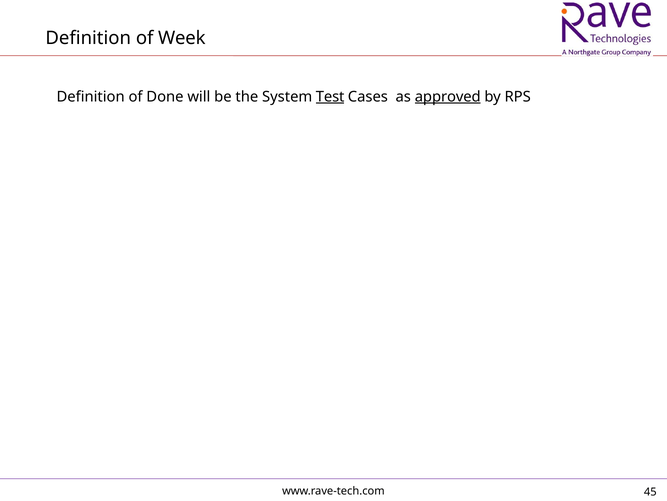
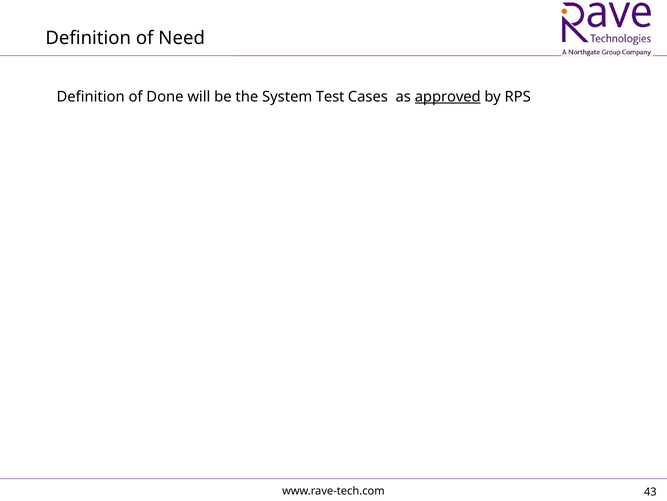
Week: Week -> Need
Test underline: present -> none
45: 45 -> 43
